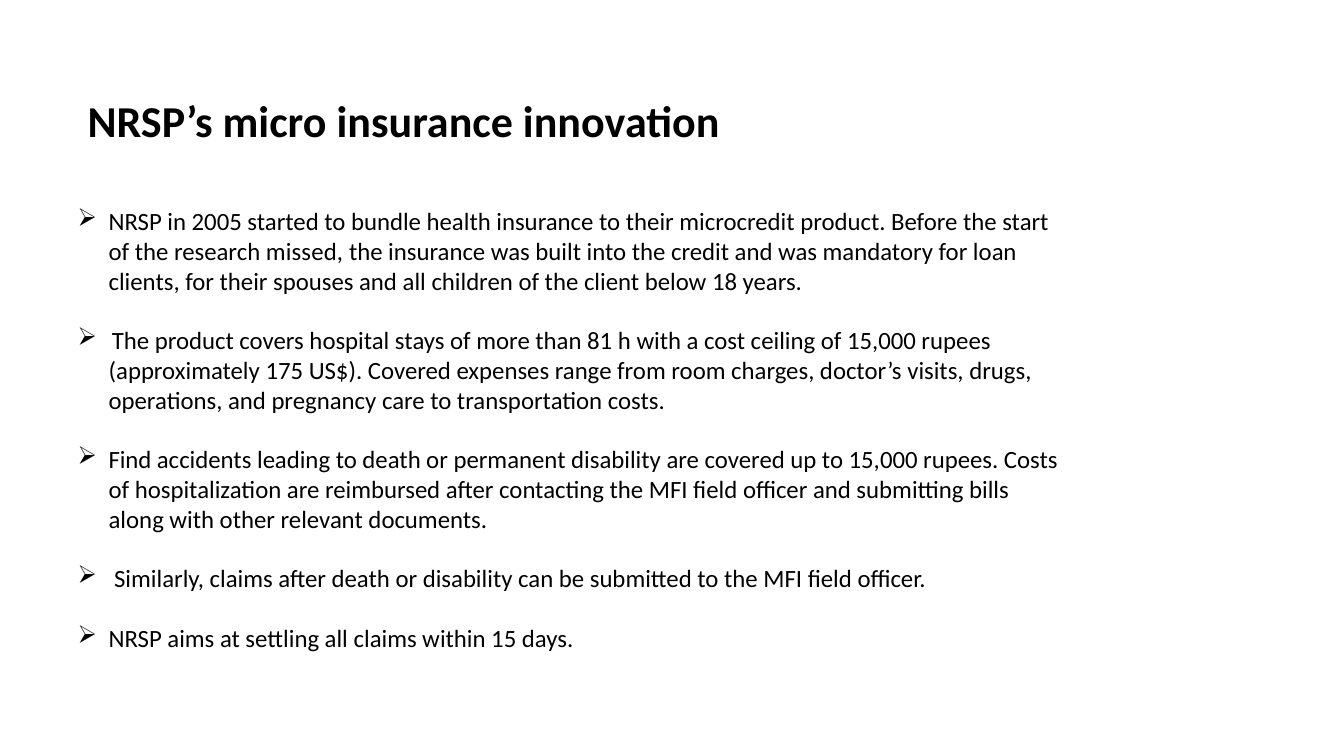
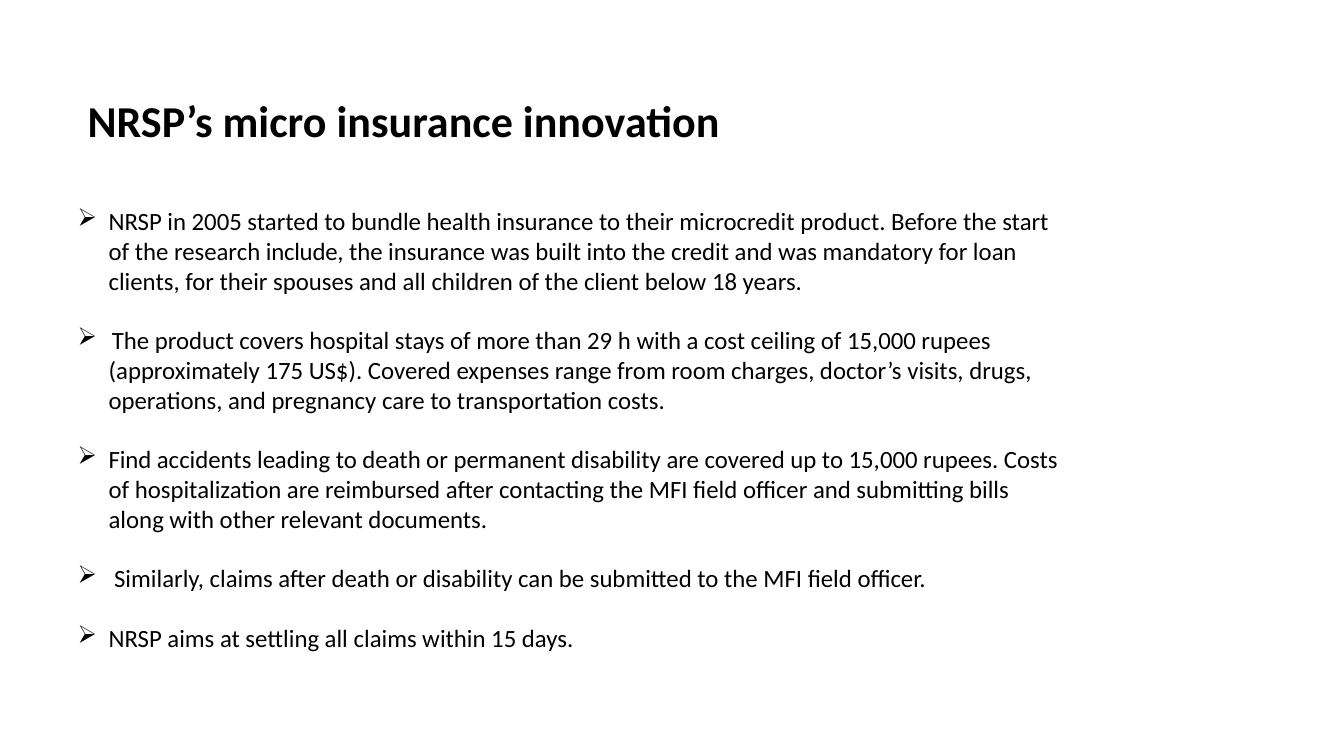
missed: missed -> include
81: 81 -> 29
